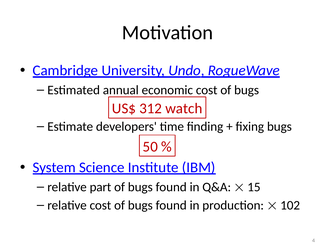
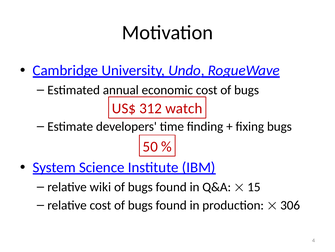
part: part -> wiki
102: 102 -> 306
